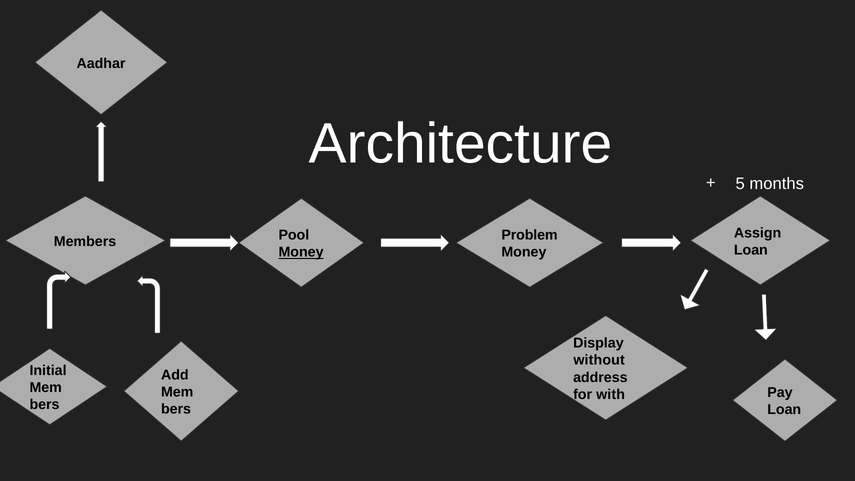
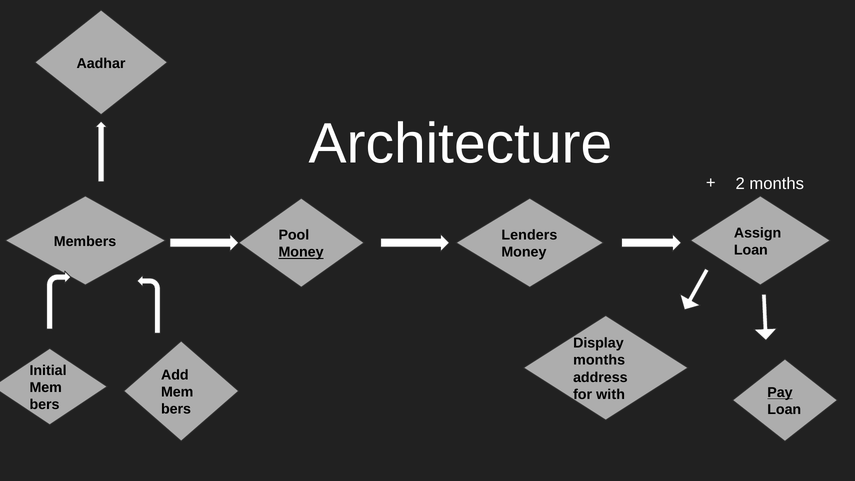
5: 5 -> 2
Problem: Problem -> Lenders
without at (599, 360): without -> months
Pay underline: none -> present
